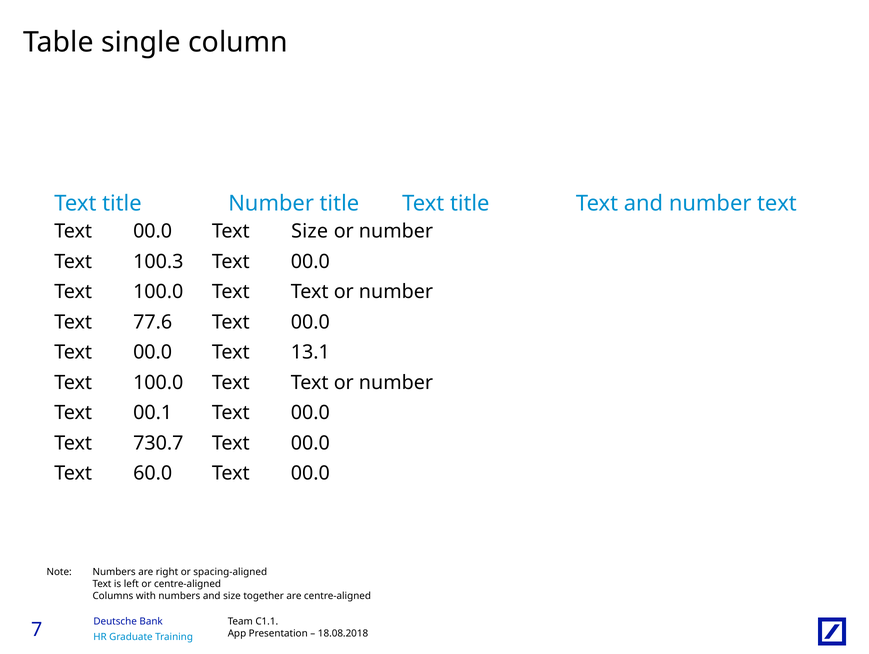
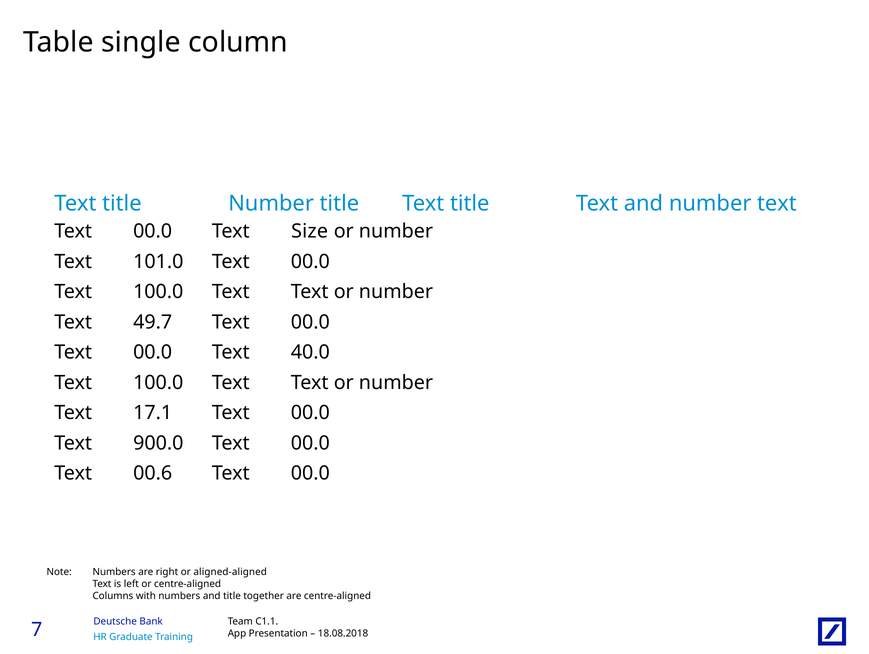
100.3: 100.3 -> 101.0
77.6: 77.6 -> 49.7
13.1: 13.1 -> 40.0
00.1: 00.1 -> 17.1
730.7: 730.7 -> 900.0
60.0: 60.0 -> 00.6
spacing-aligned: spacing-aligned -> aligned-aligned
and size: size -> title
